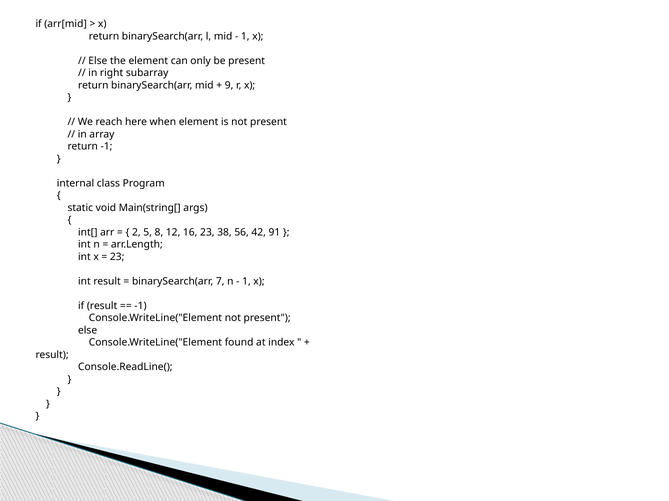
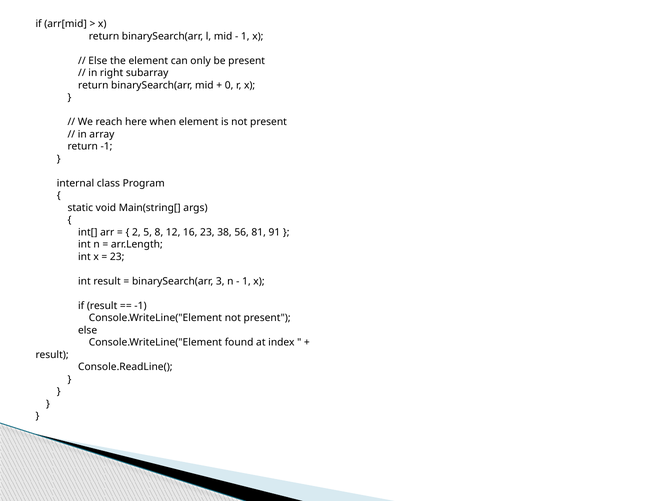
9: 9 -> 0
42: 42 -> 81
7: 7 -> 3
